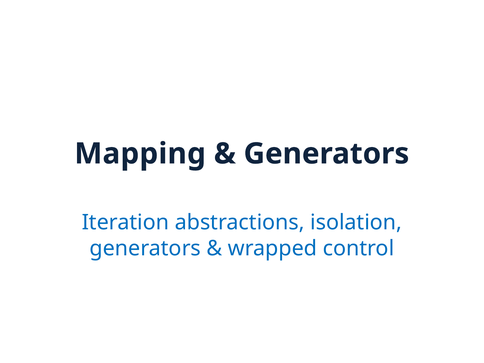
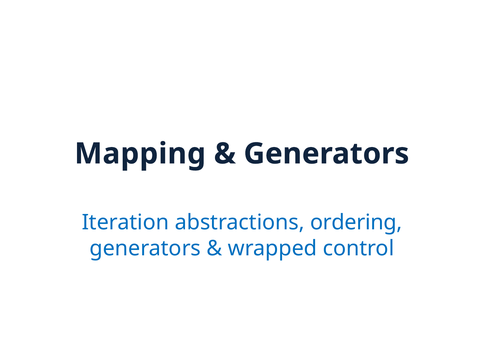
isolation: isolation -> ordering
